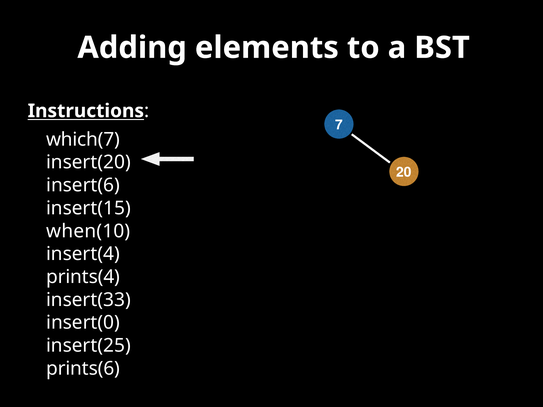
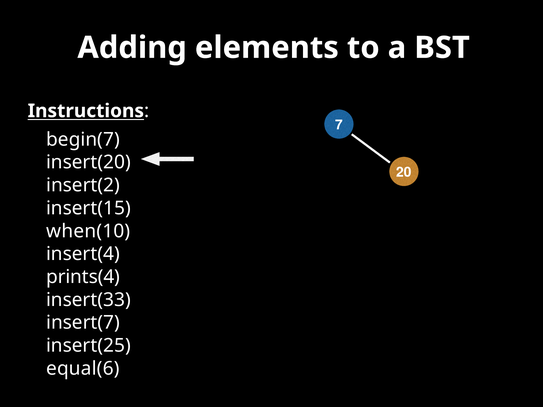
which(7: which(7 -> begin(7
insert(6: insert(6 -> insert(2
insert(0: insert(0 -> insert(7
prints(6: prints(6 -> equal(6
